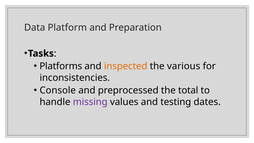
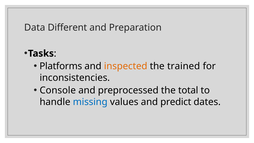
Platform: Platform -> Different
various: various -> trained
missing colour: purple -> blue
testing: testing -> predict
